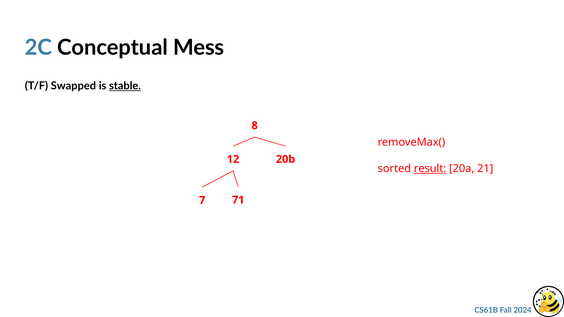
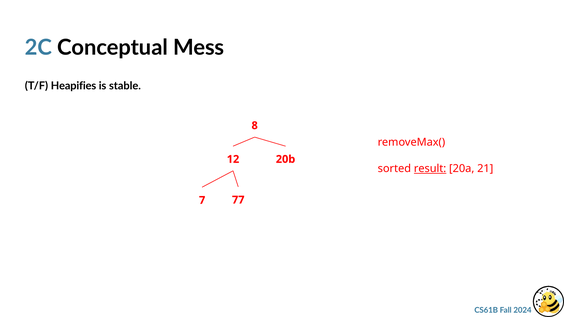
Swapped: Swapped -> Heapifies
stable underline: present -> none
71: 71 -> 77
